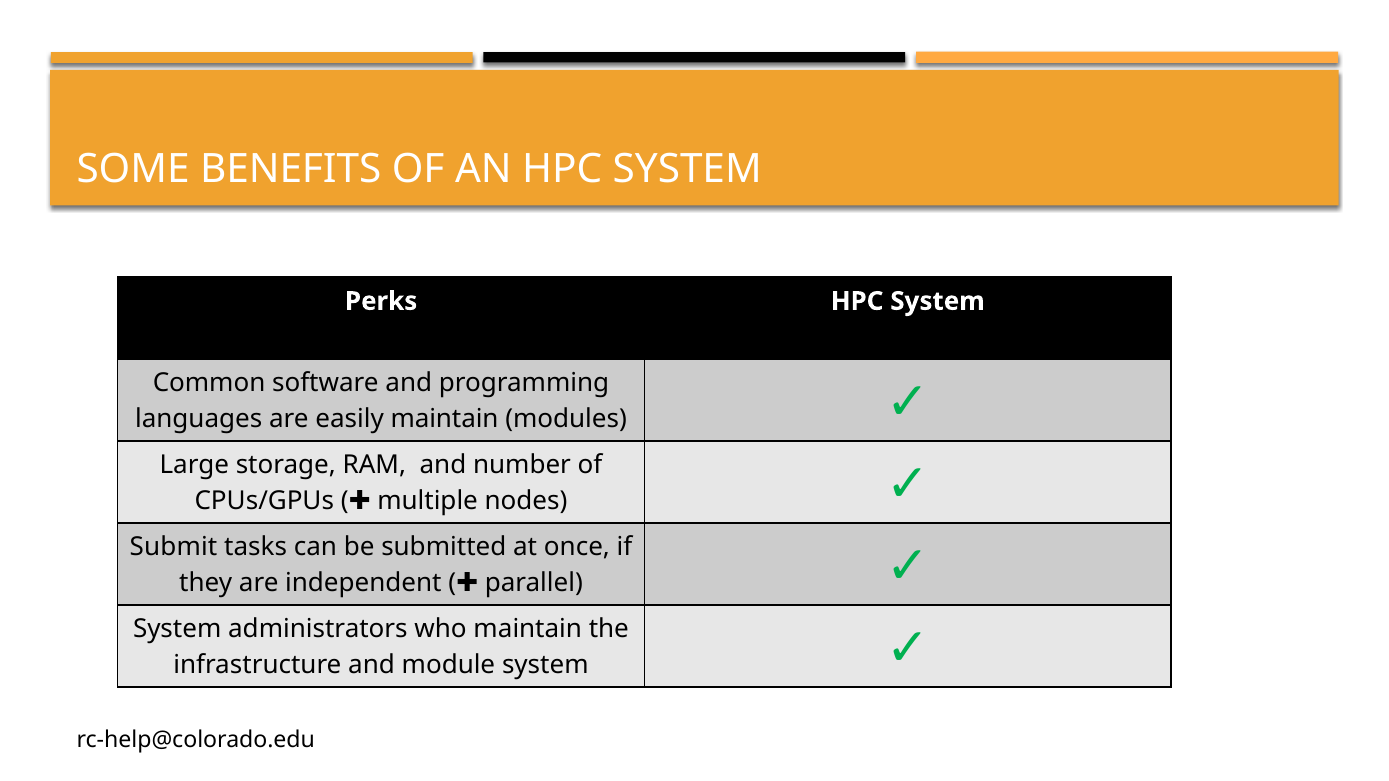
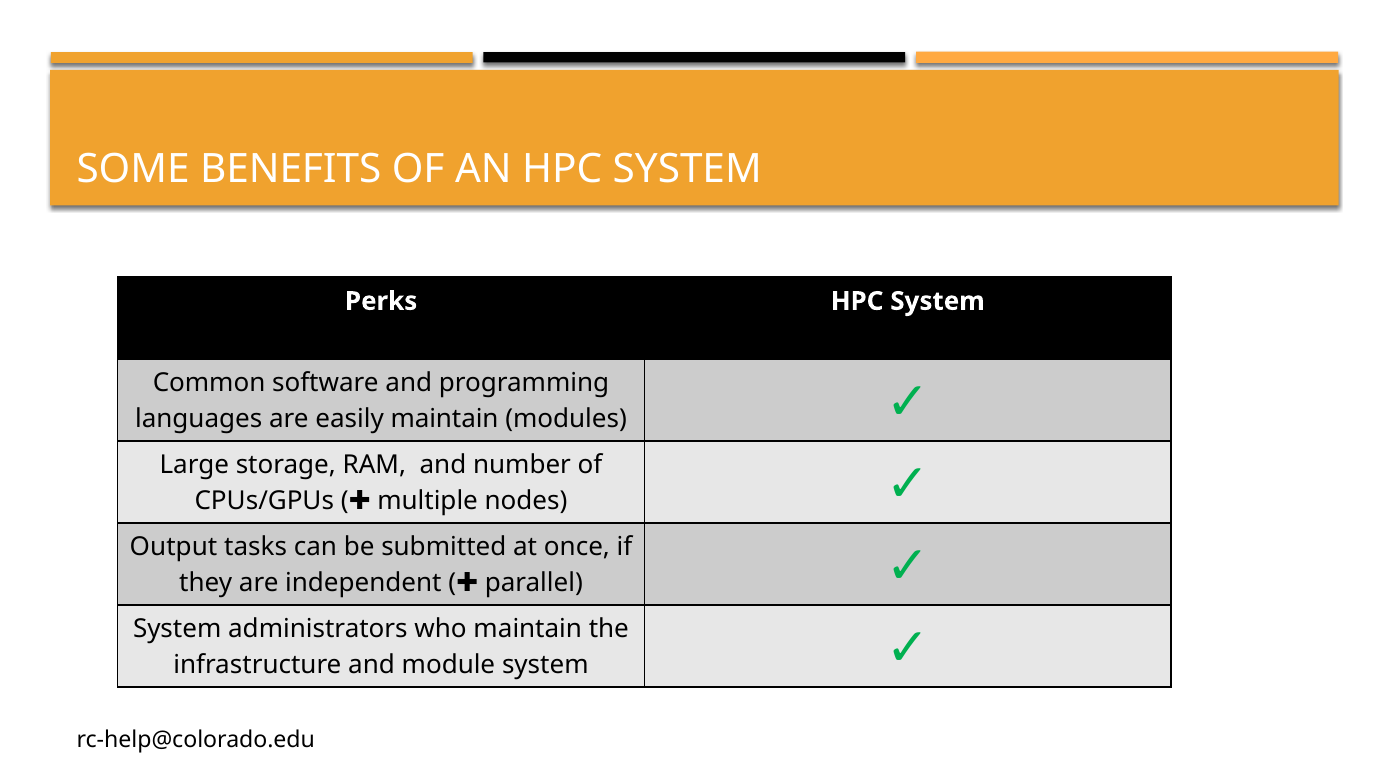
Submit: Submit -> Output
